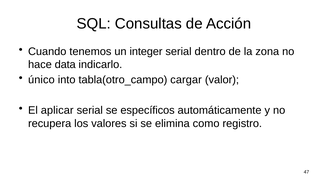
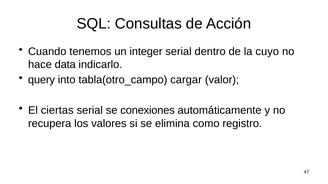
zona: zona -> cuyo
único: único -> query
aplicar: aplicar -> ciertas
específicos: específicos -> conexiones
